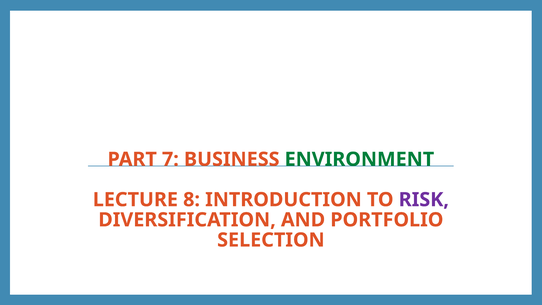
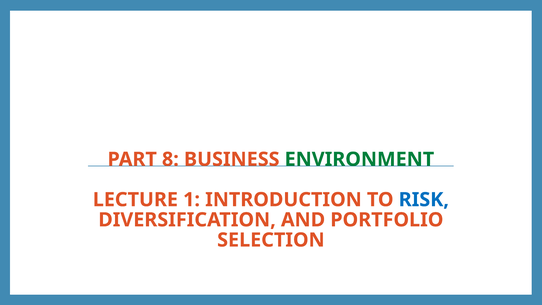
7: 7 -> 8
8: 8 -> 1
RISK colour: purple -> blue
